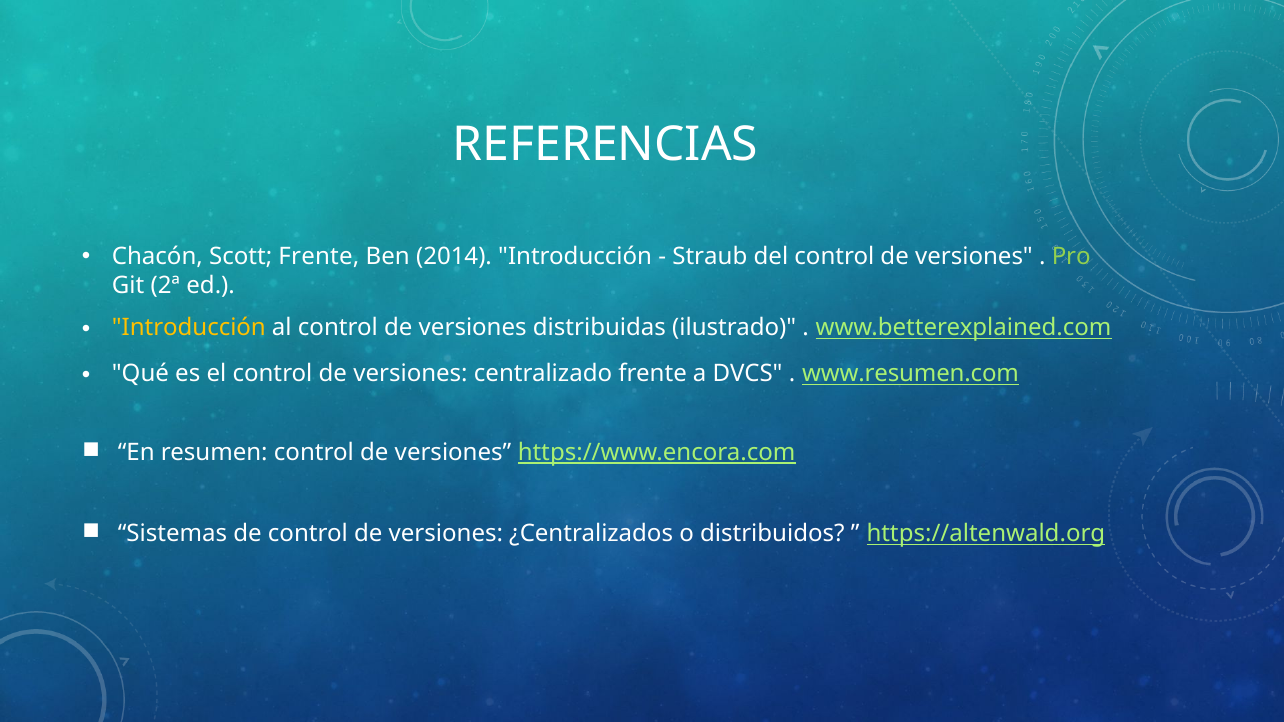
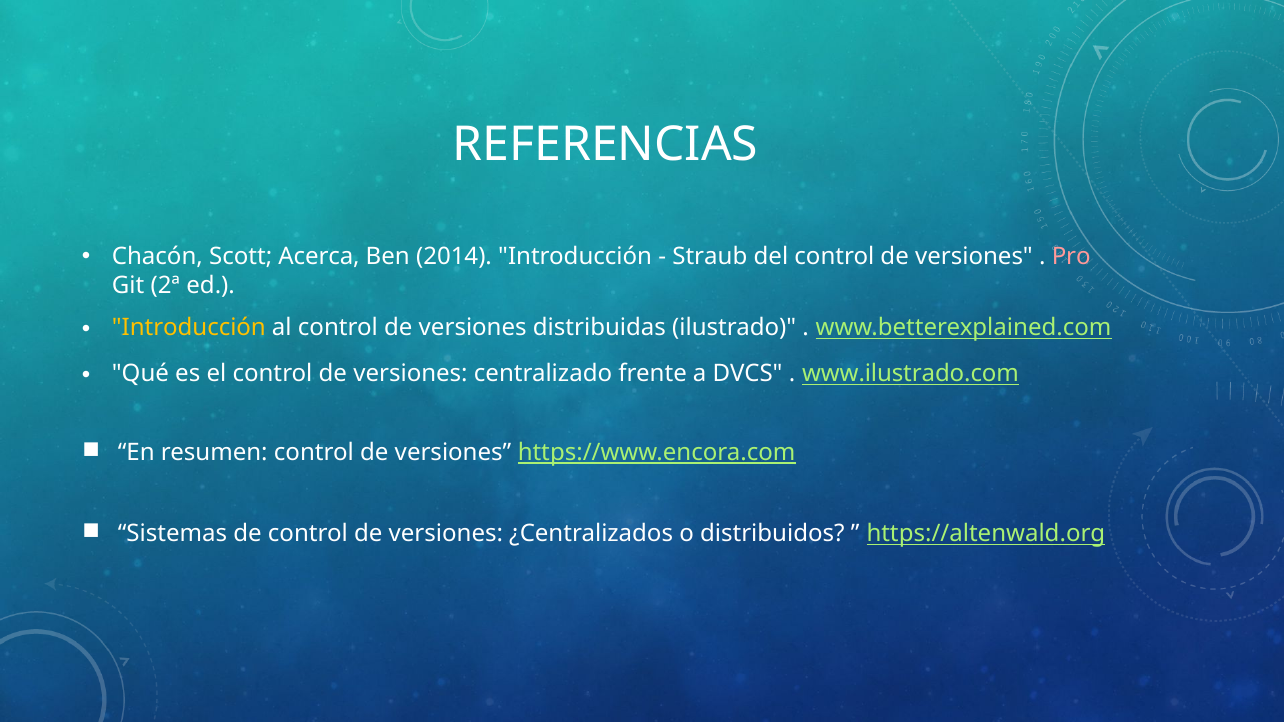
Scott Frente: Frente -> Acerca
Pro colour: light green -> pink
www.resumen.com: www.resumen.com -> www.ilustrado.com
